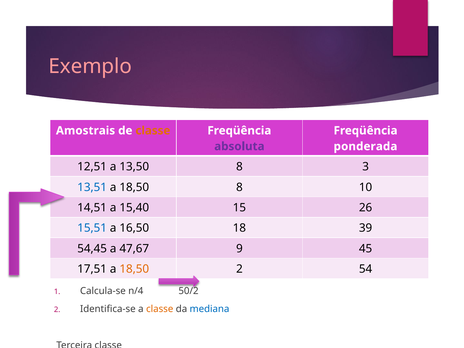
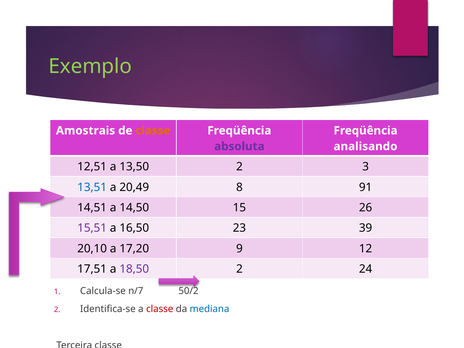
Exemplo colour: pink -> light green
ponderada: ponderada -> analisando
13,50 8: 8 -> 2
18,50 at (134, 187): 18,50 -> 20,49
10: 10 -> 91
15,40: 15,40 -> 14,50
15,51 colour: blue -> purple
18: 18 -> 23
54,45: 54,45 -> 20,10
47,67: 47,67 -> 17,20
45: 45 -> 12
18,50 at (134, 269) colour: orange -> purple
54: 54 -> 24
n/4: n/4 -> n/7
classe at (160, 309) colour: orange -> red
